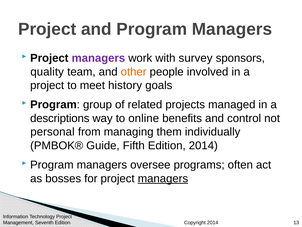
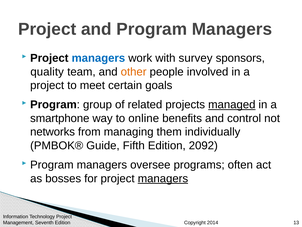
managers at (98, 58) colour: purple -> blue
history: history -> certain
managed underline: none -> present
descriptions: descriptions -> smartphone
personal: personal -> networks
Edition 2014: 2014 -> 2092
